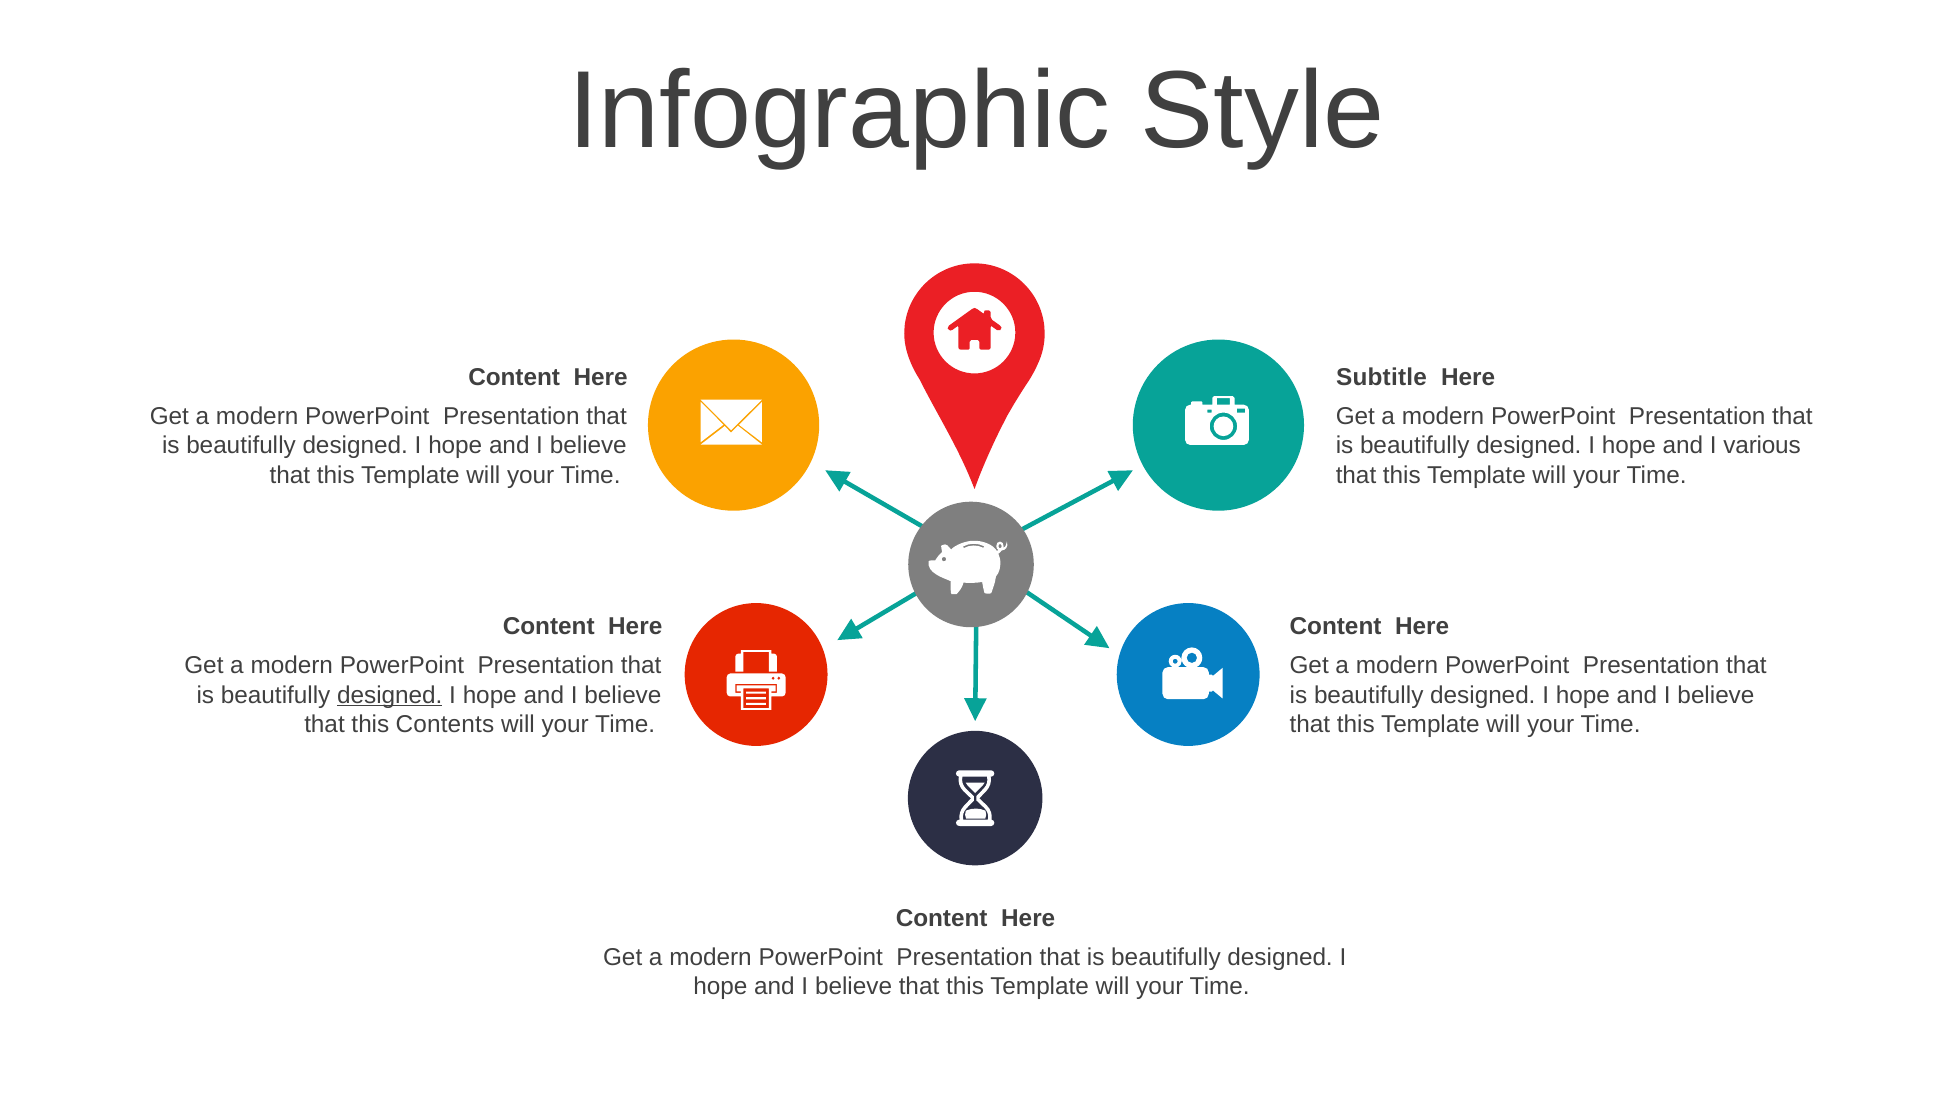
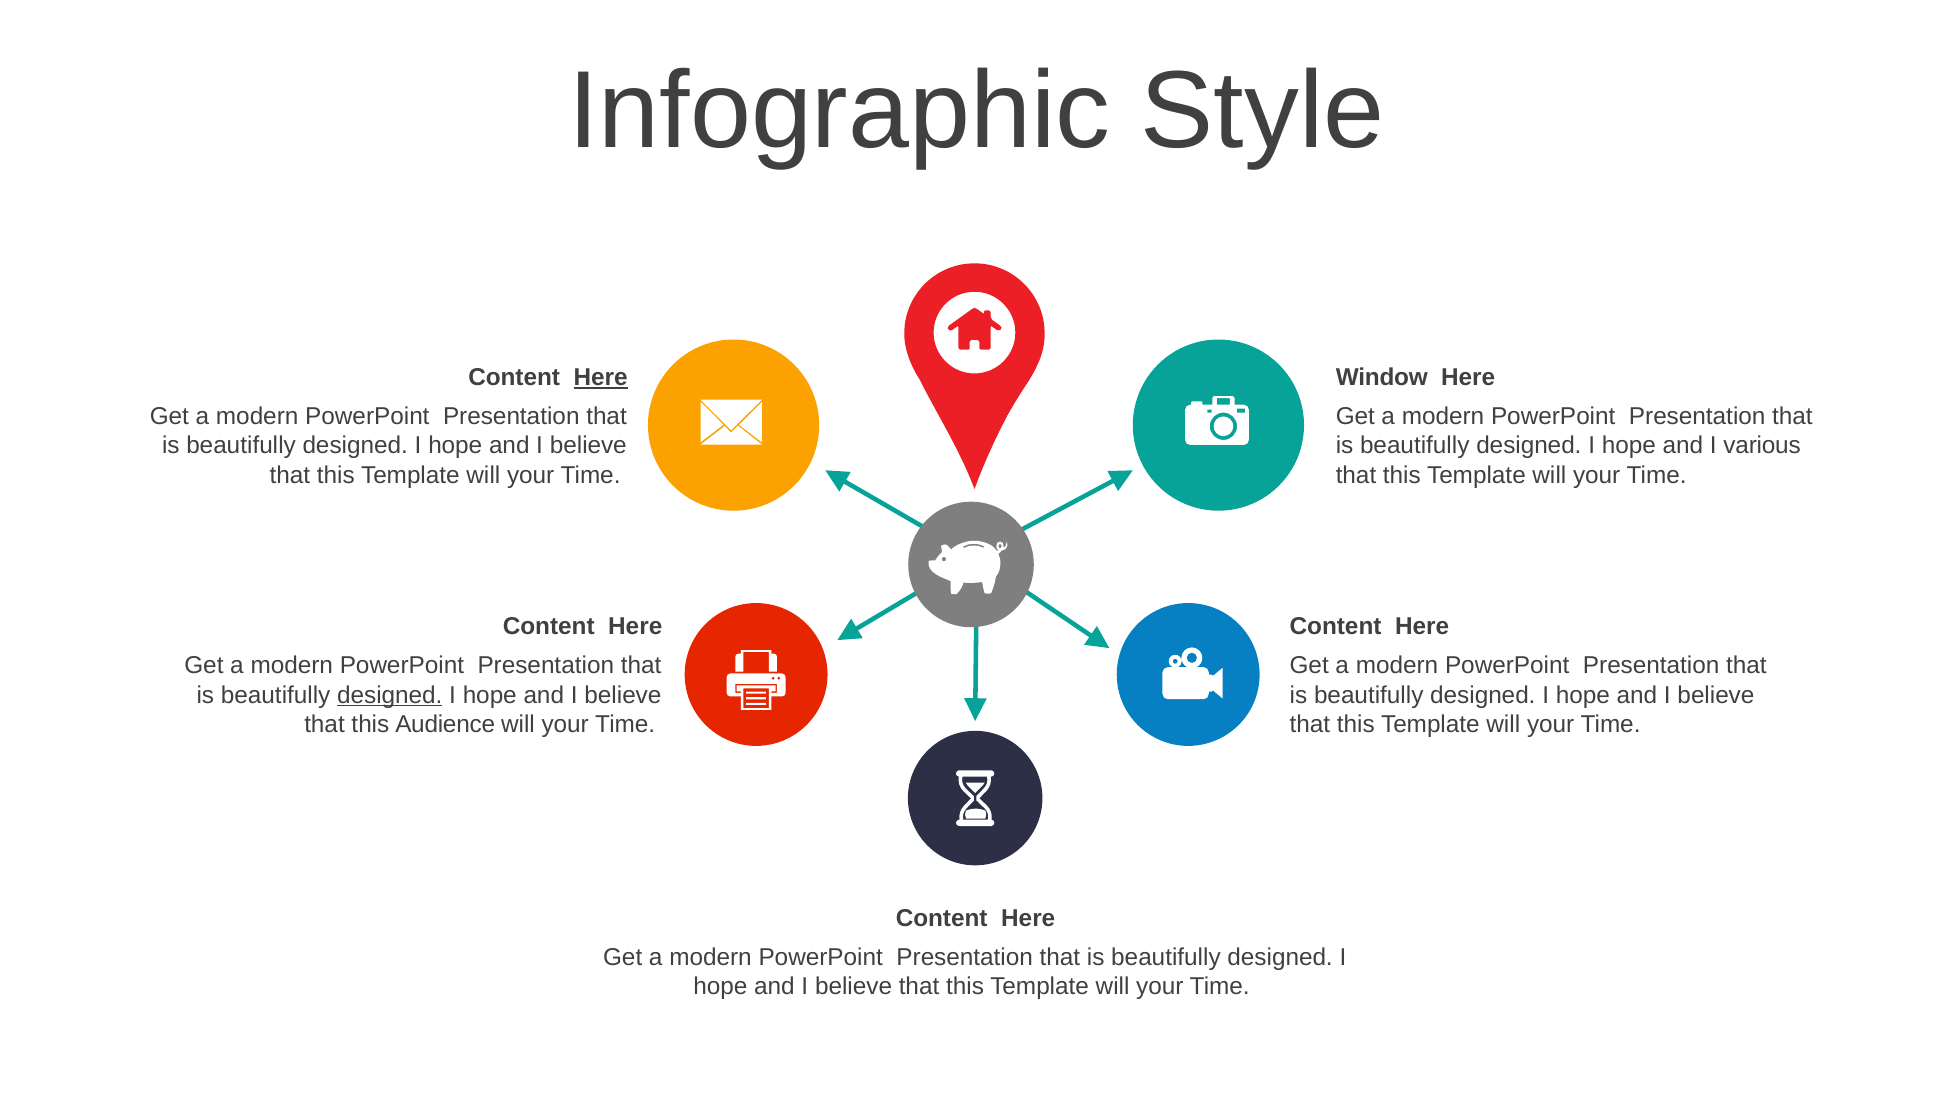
Here at (601, 378) underline: none -> present
Subtitle: Subtitle -> Window
Contents: Contents -> Audience
